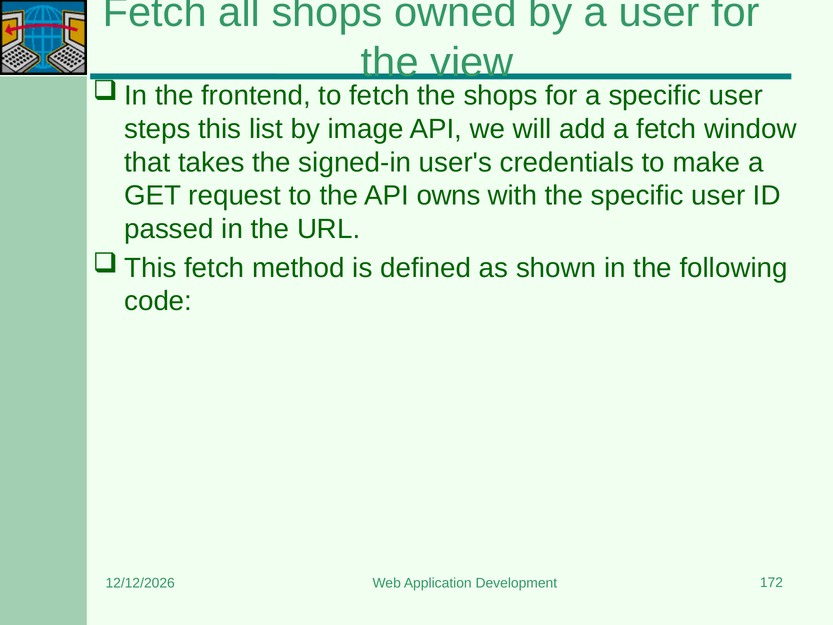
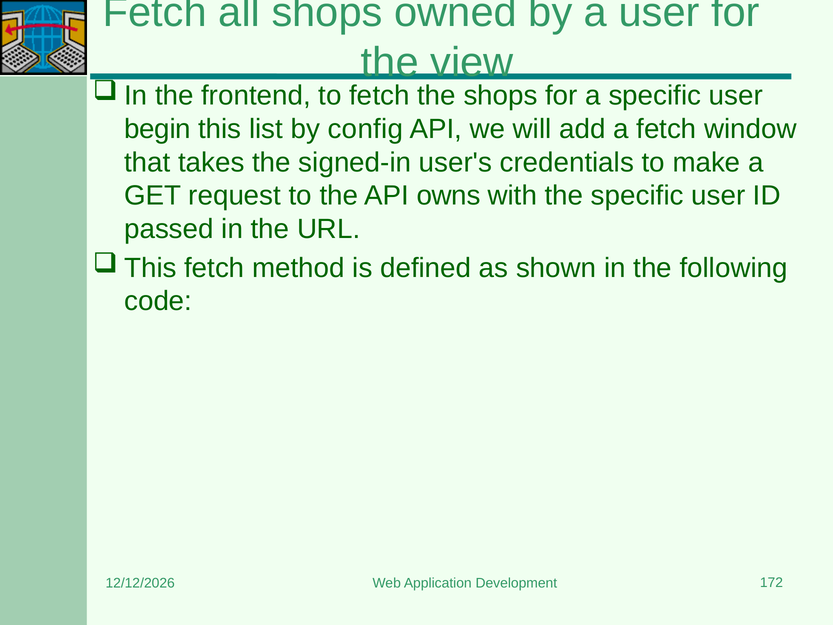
steps: steps -> begin
image: image -> config
